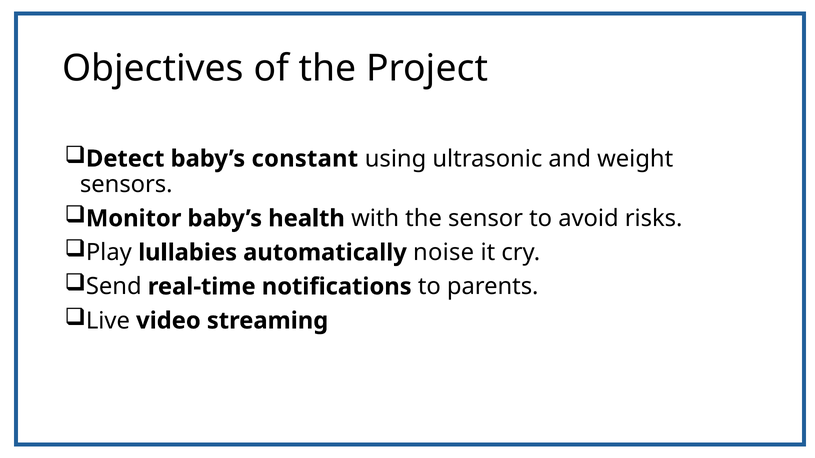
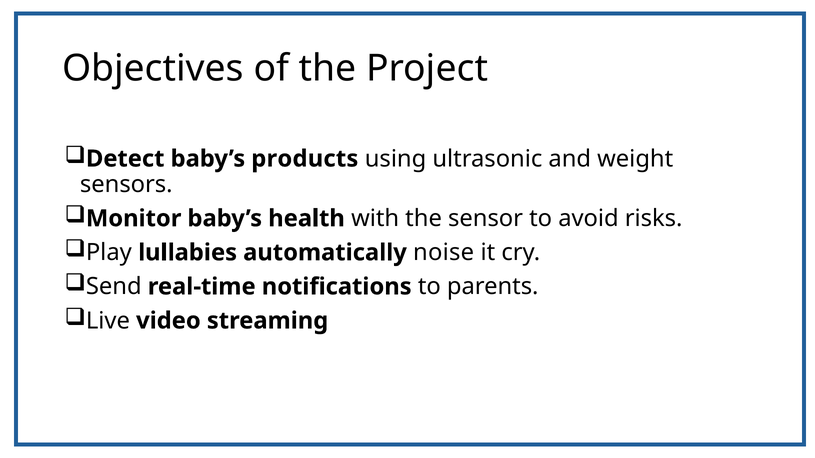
constant: constant -> products
